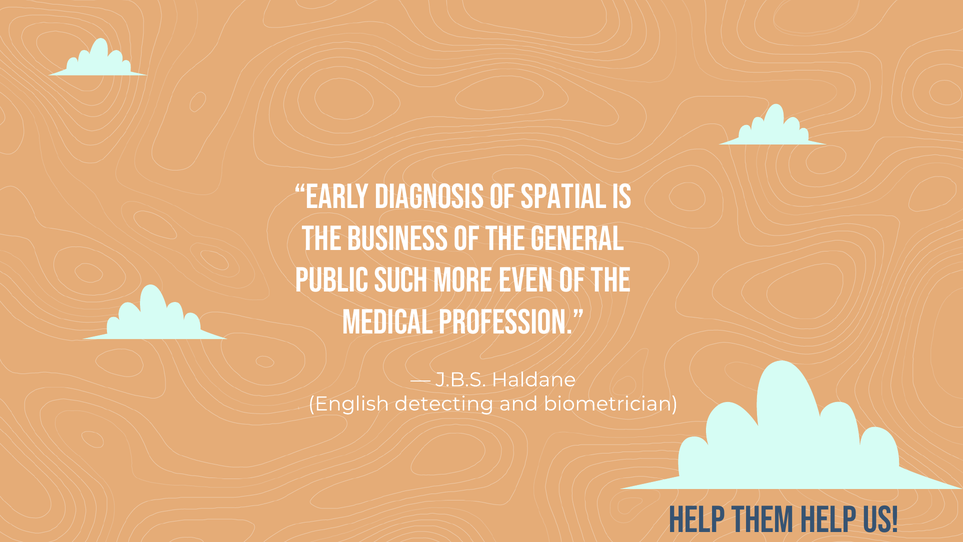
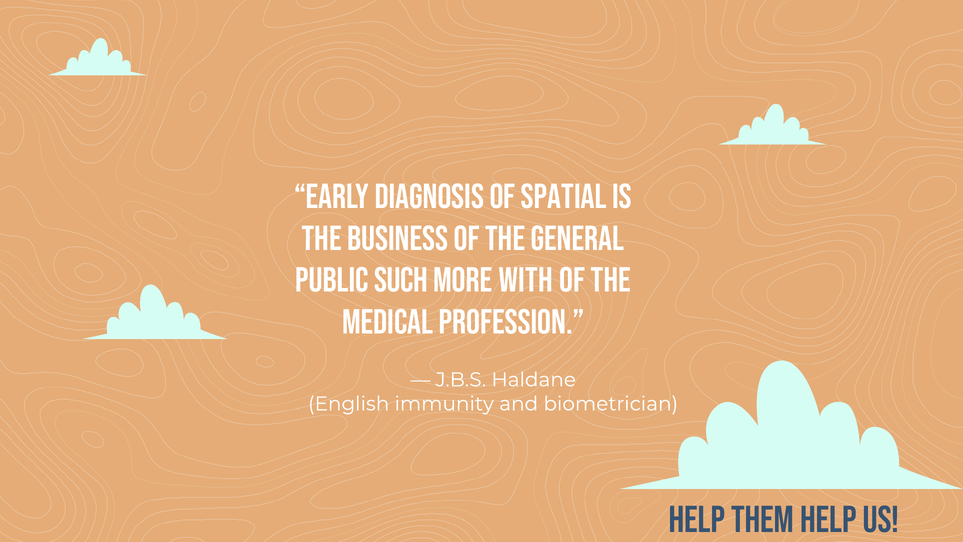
even: even -> with
detecting: detecting -> immunity
